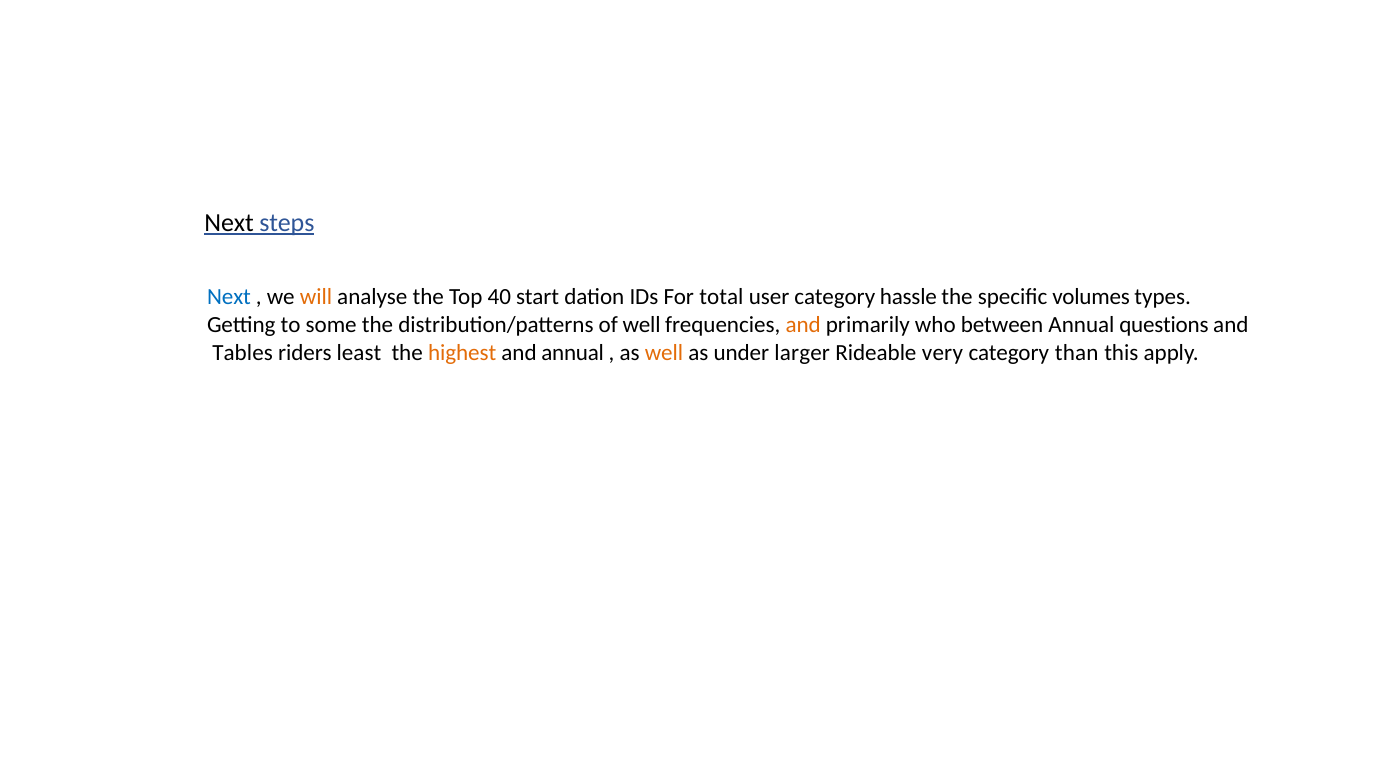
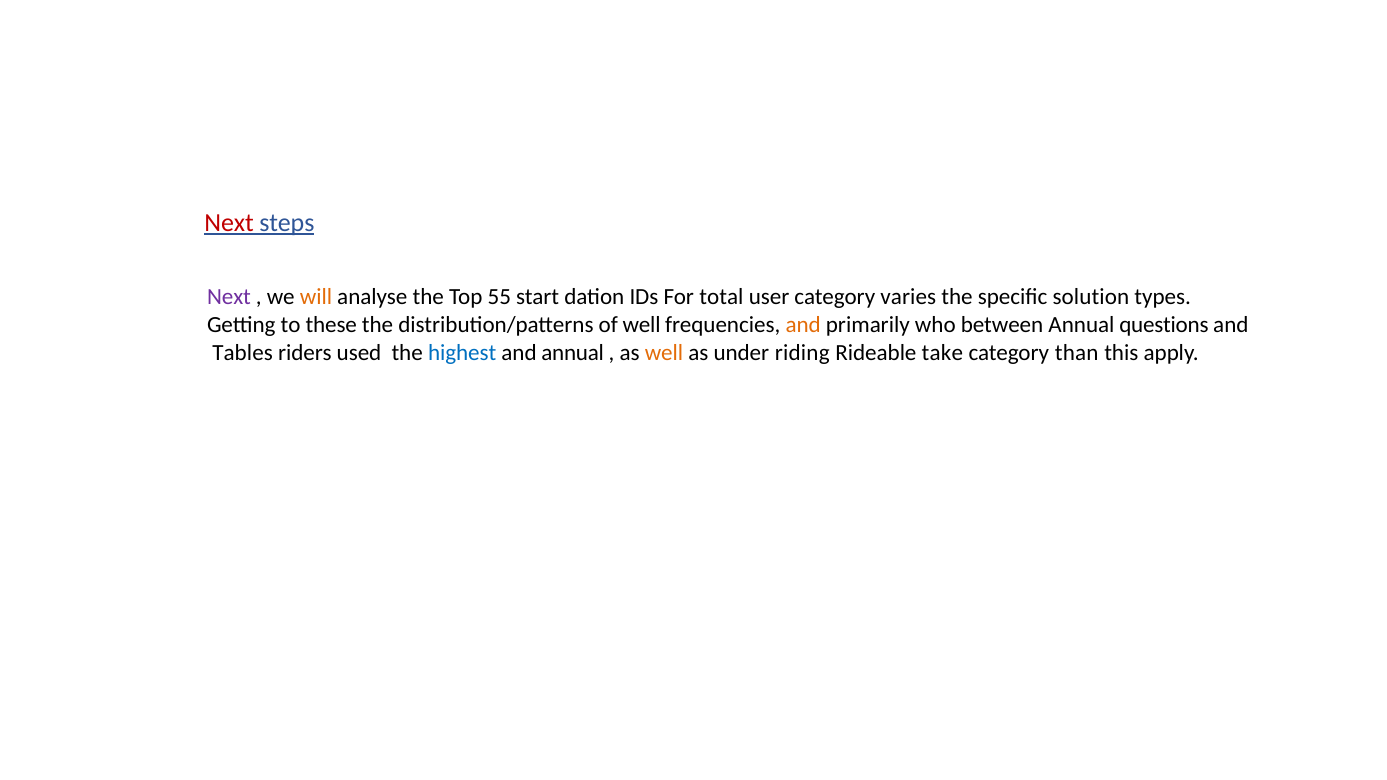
Next at (229, 223) colour: black -> red
Next at (229, 297) colour: blue -> purple
40: 40 -> 55
hassle: hassle -> varies
volumes: volumes -> solution
some: some -> these
least: least -> used
highest colour: orange -> blue
larger: larger -> riding
very: very -> take
